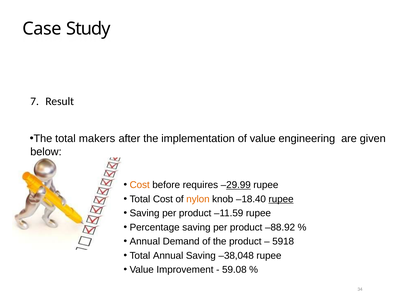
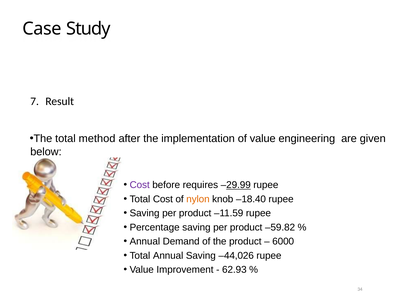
makers: makers -> method
Cost at (140, 185) colour: orange -> purple
rupee at (281, 200) underline: present -> none
88.92: 88.92 -> 59.82
5918: 5918 -> 6000
38,048: 38,048 -> 44,026
59.08: 59.08 -> 62.93
